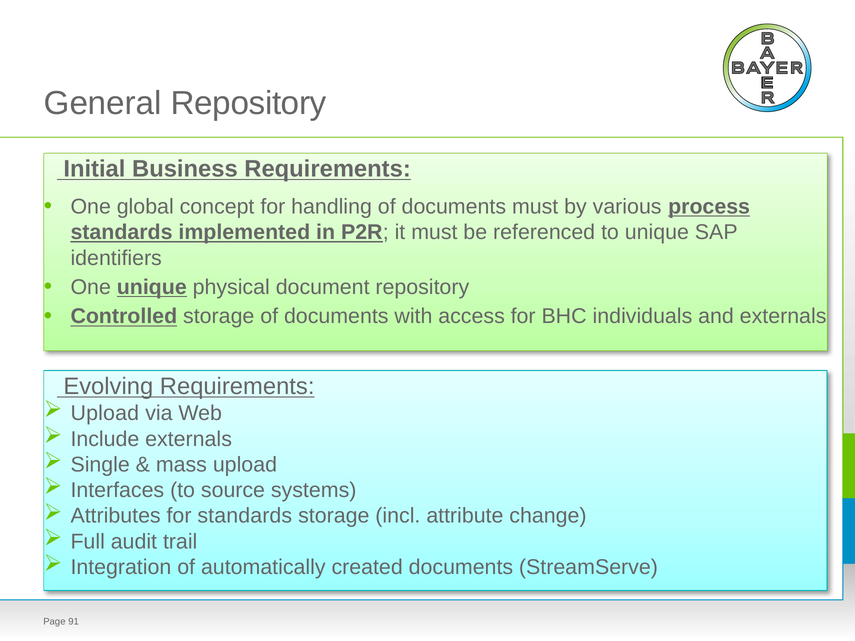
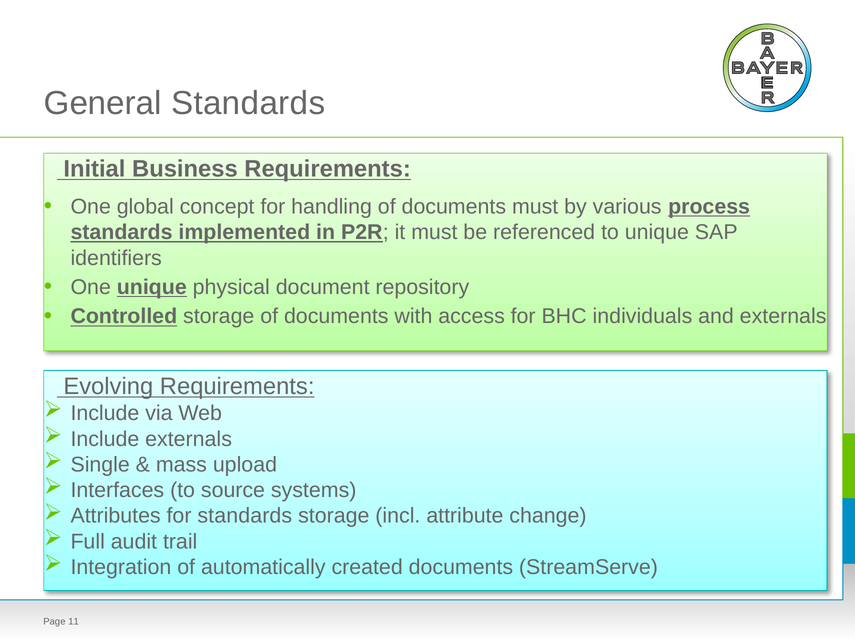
General Repository: Repository -> Standards
Upload at (105, 414): Upload -> Include
91: 91 -> 11
